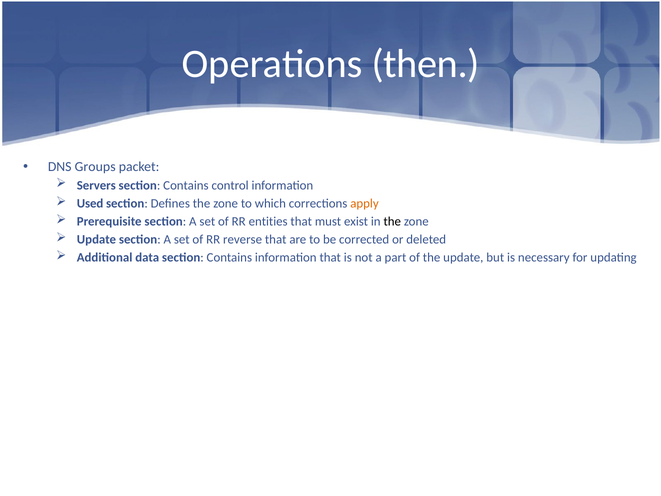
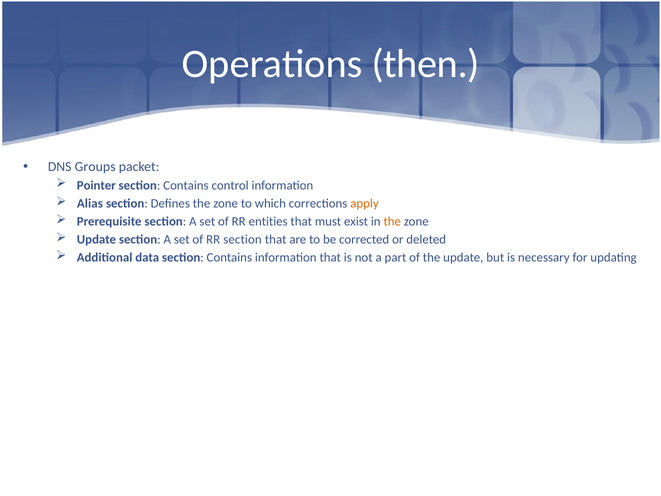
Servers: Servers -> Pointer
Used: Used -> Alias
the at (392, 221) colour: black -> orange
RR reverse: reverse -> section
